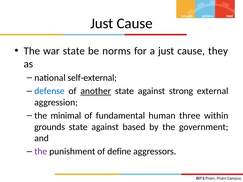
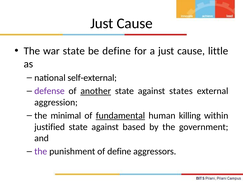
be norms: norms -> define
they: they -> little
defense colour: blue -> purple
strong: strong -> states
fundamental underline: none -> present
three: three -> killing
grounds: grounds -> justified
